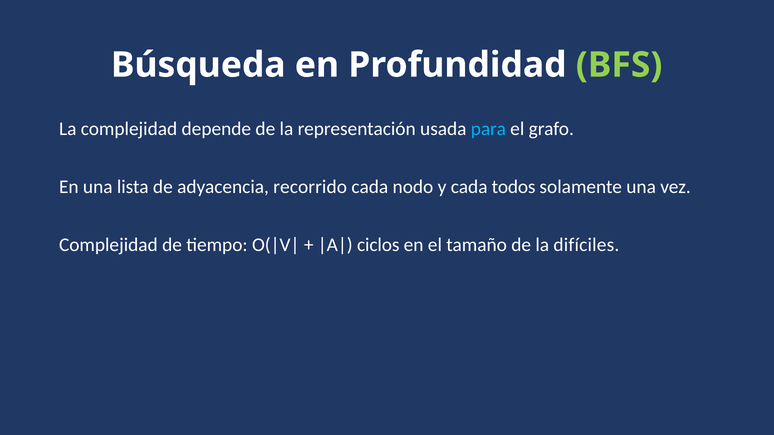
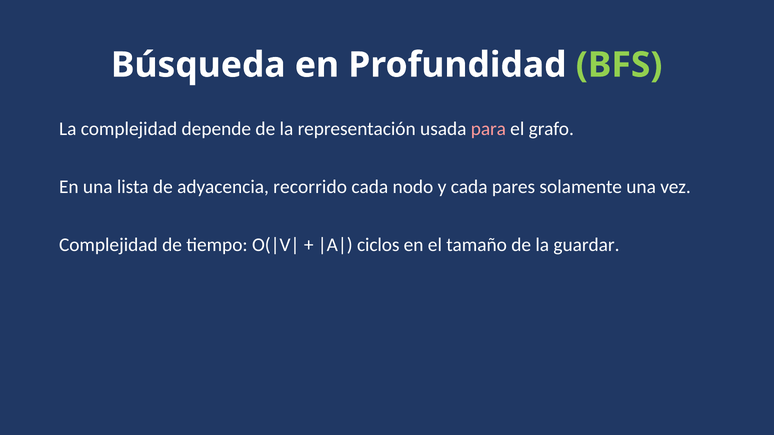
para colour: light blue -> pink
todos: todos -> pares
difíciles: difíciles -> guardar
